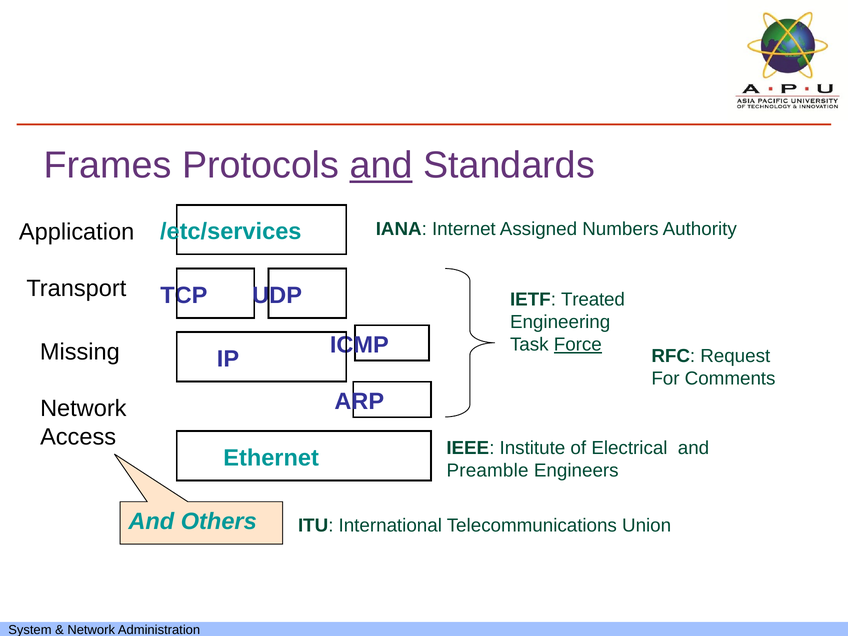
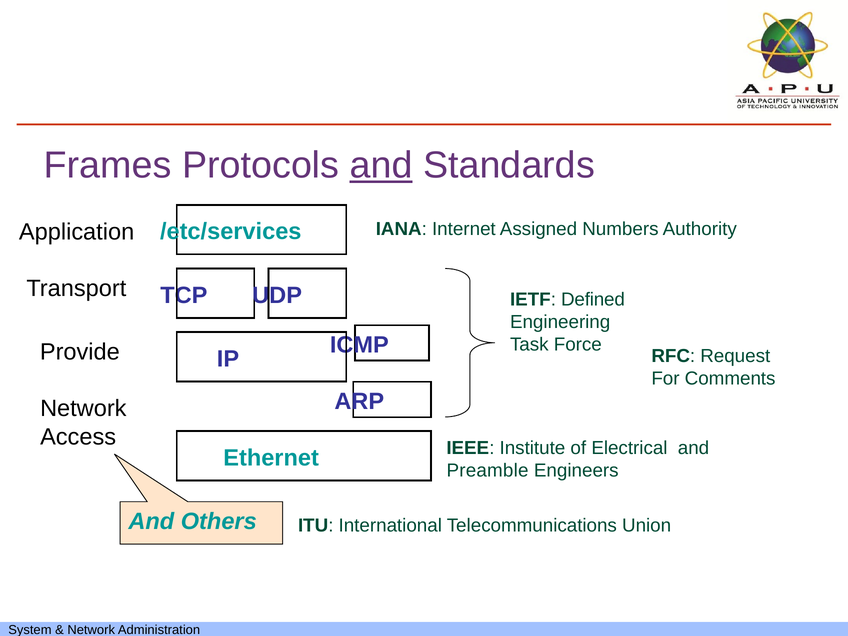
Treated: Treated -> Defined
Force underline: present -> none
Missing: Missing -> Provide
